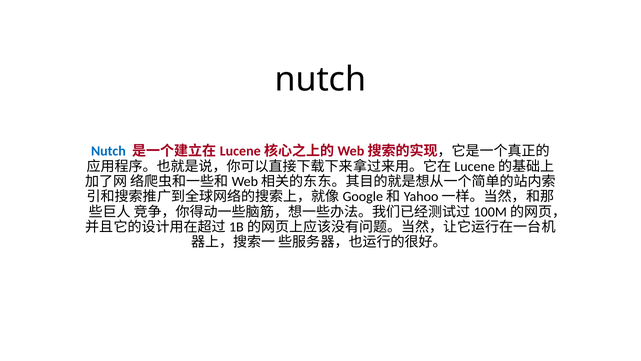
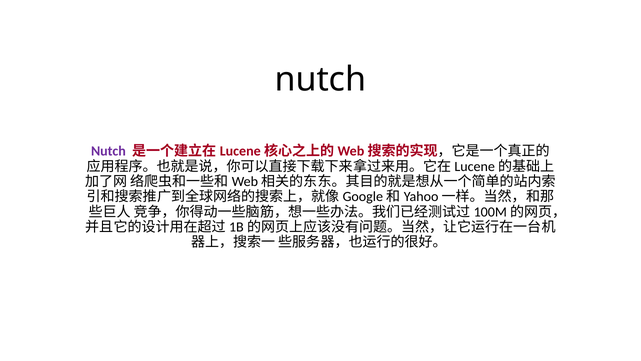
Nutch at (108, 151) colour: blue -> purple
